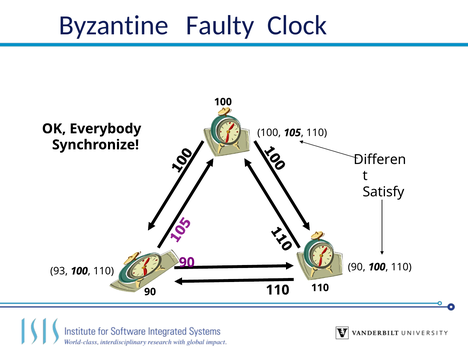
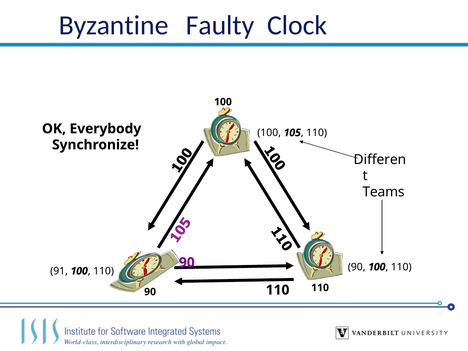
Satisfy: Satisfy -> Teams
93: 93 -> 91
